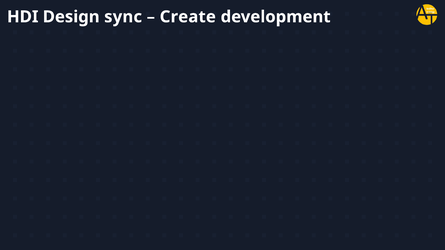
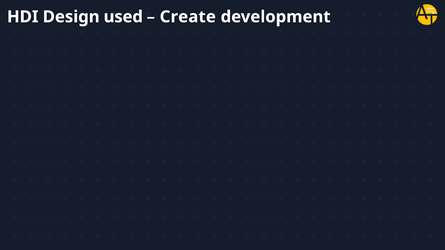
sync: sync -> used
